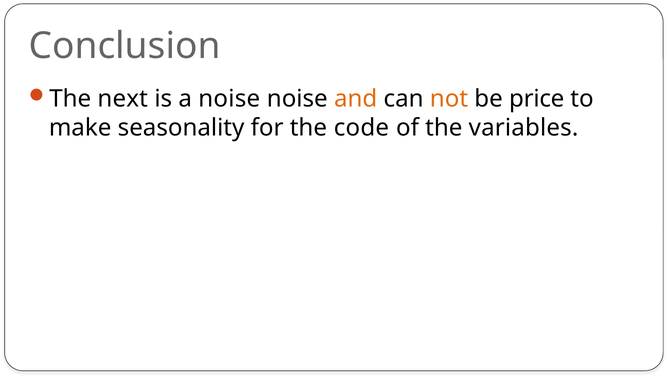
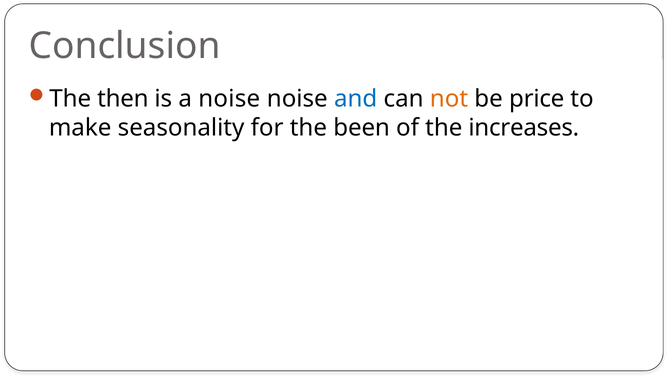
next: next -> then
and colour: orange -> blue
code: code -> been
variables: variables -> increases
